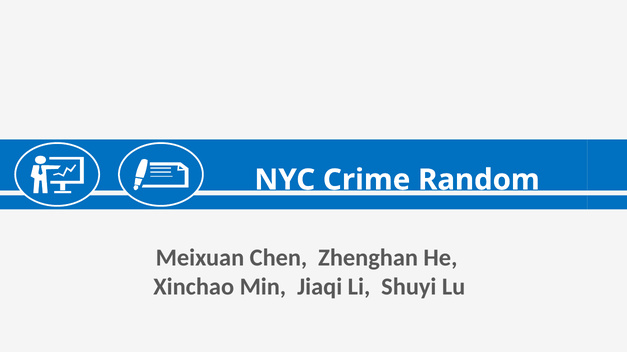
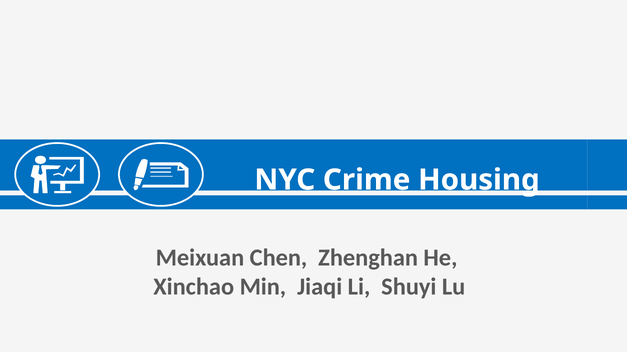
Random: Random -> Housing
